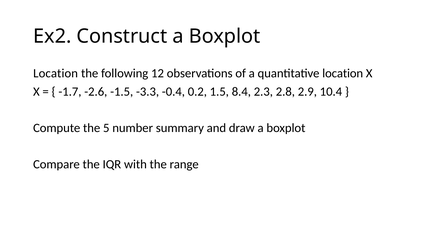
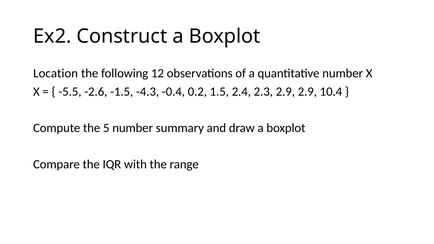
quantitative location: location -> number
-1.7: -1.7 -> -5.5
-3.3: -3.3 -> -4.3
8.4: 8.4 -> 2.4
2.3 2.8: 2.8 -> 2.9
